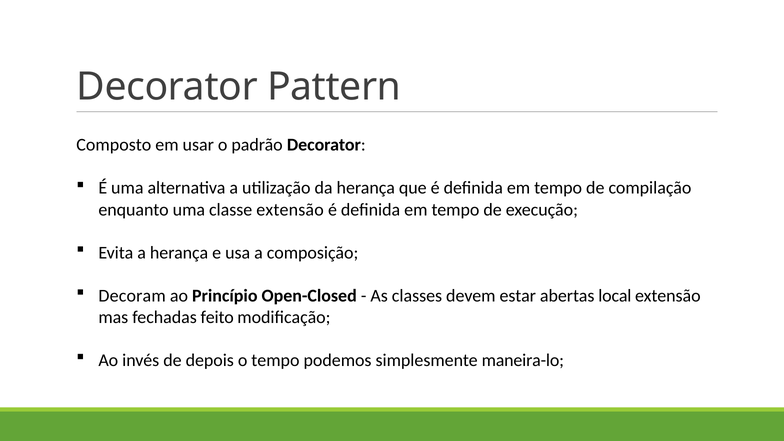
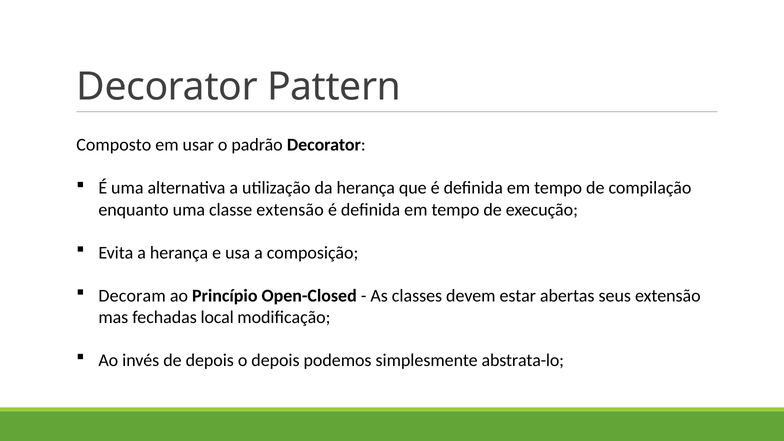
local: local -> seus
feito: feito -> local
o tempo: tempo -> depois
maneira-lo: maneira-lo -> abstrata-lo
